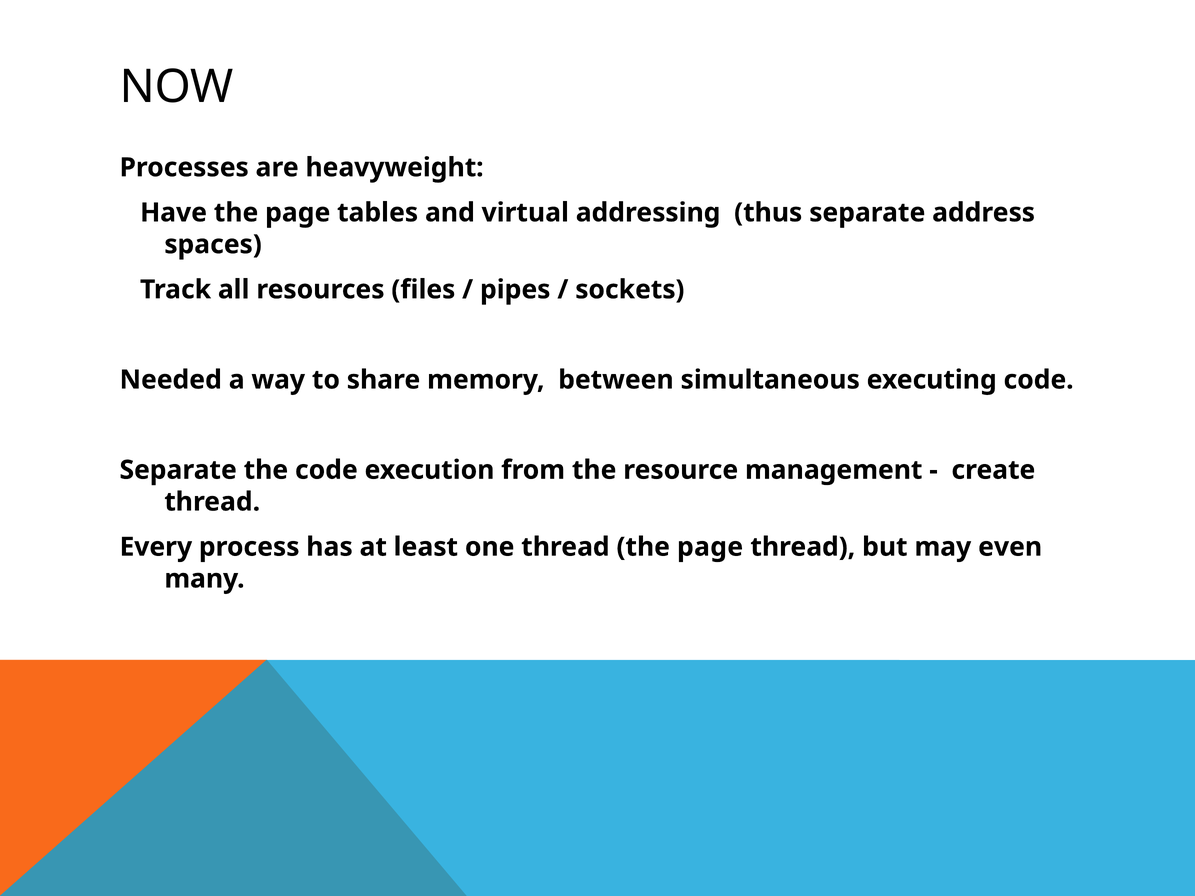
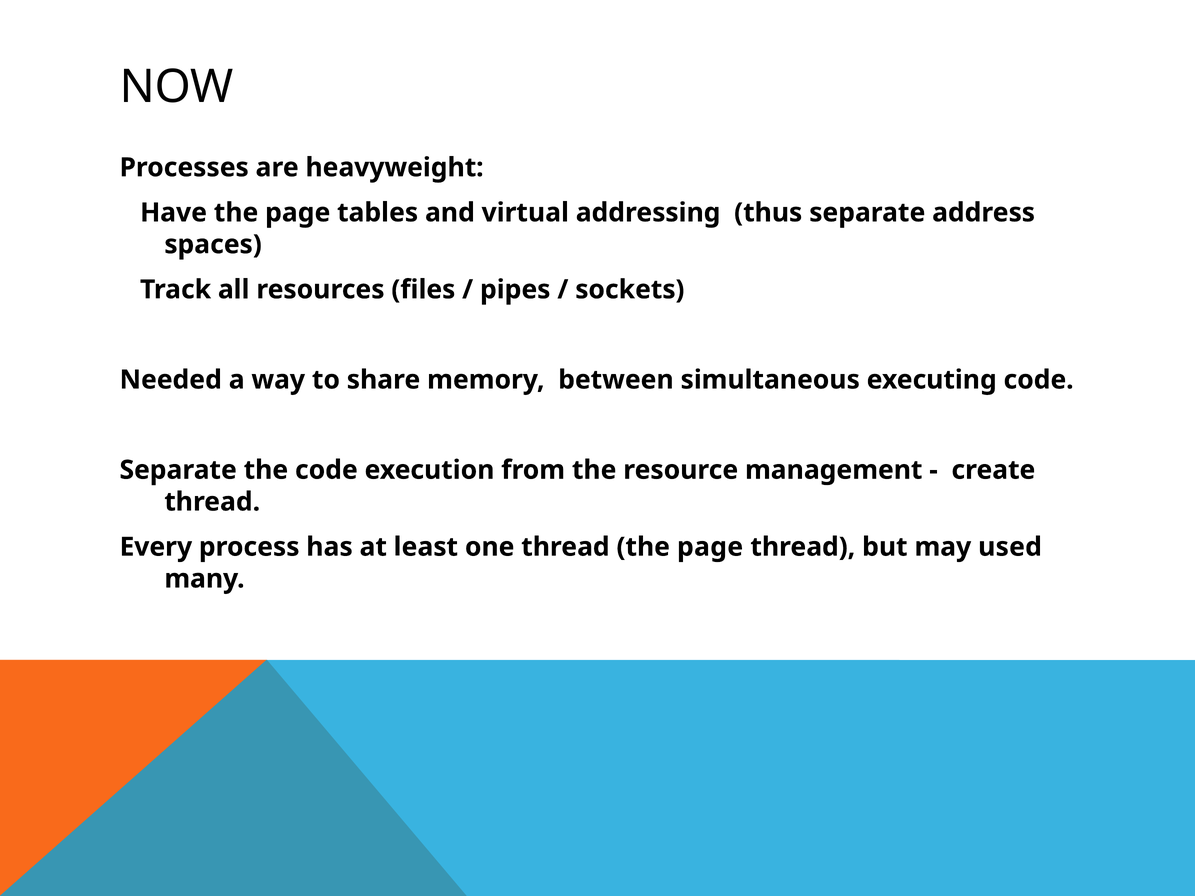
even: even -> used
